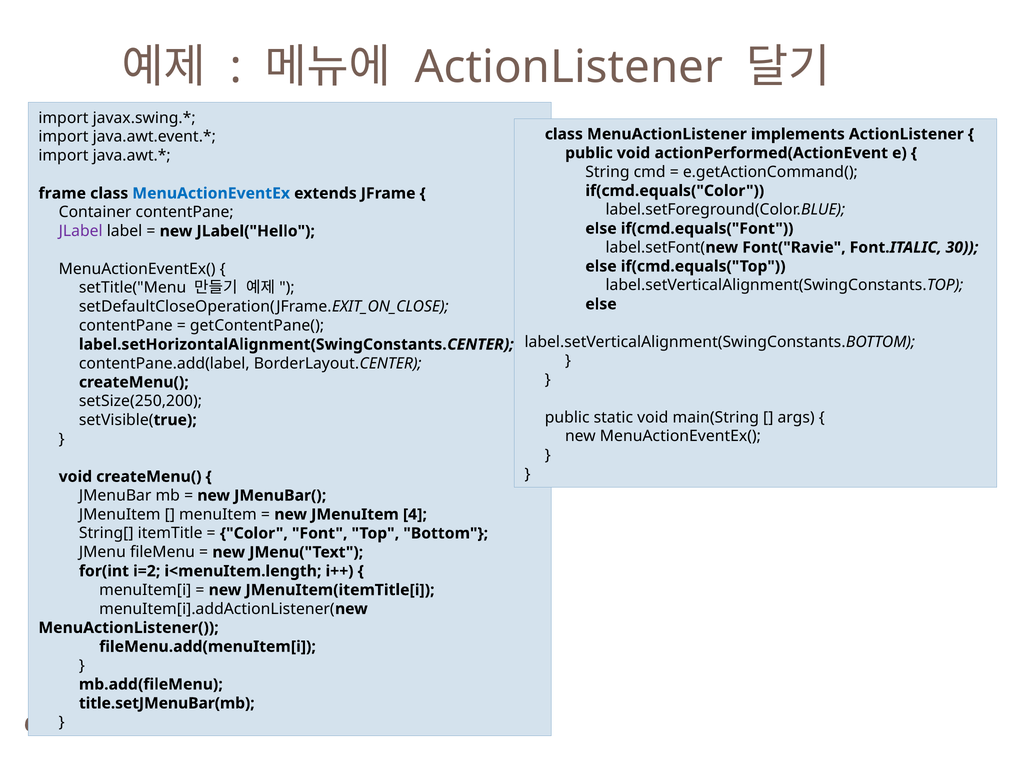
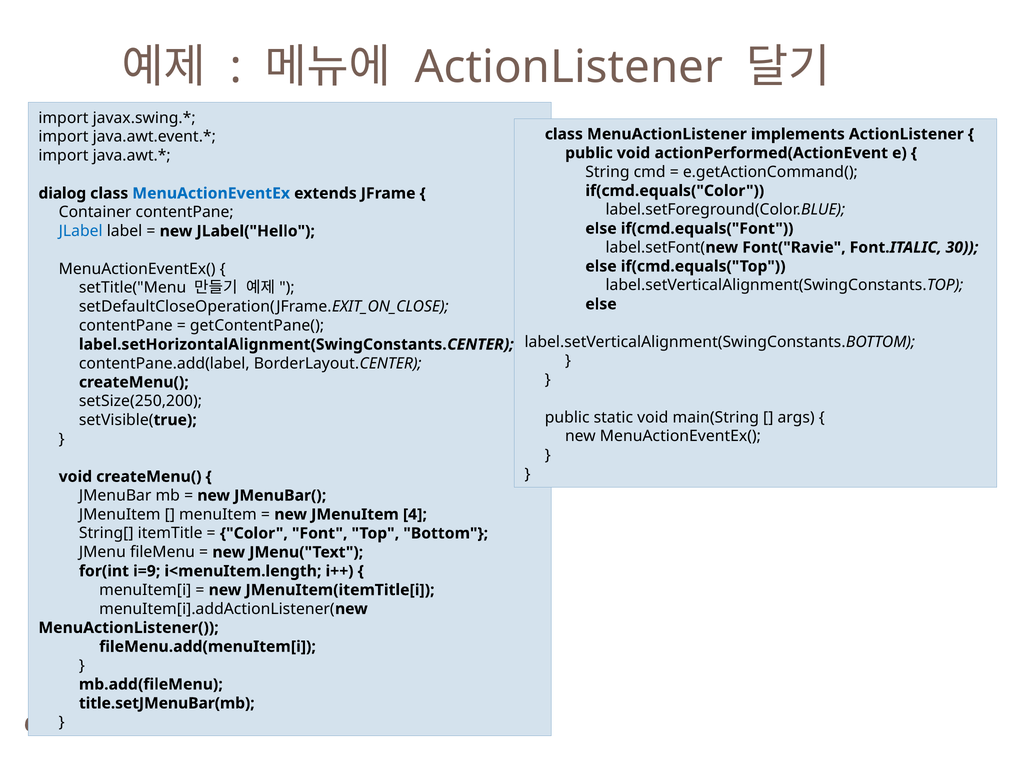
frame: frame -> dialog
JLabel colour: purple -> blue
i=2: i=2 -> i=9
